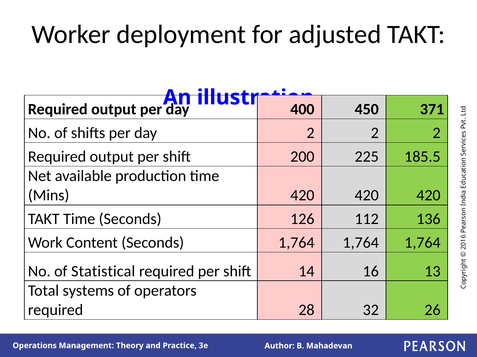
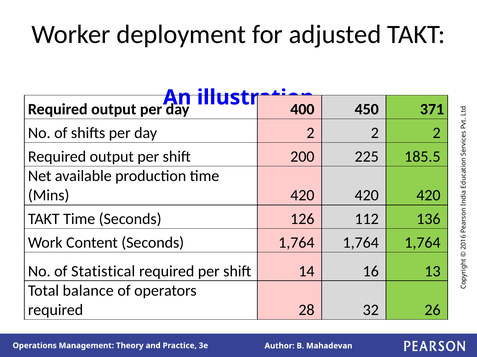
systems: systems -> balance
